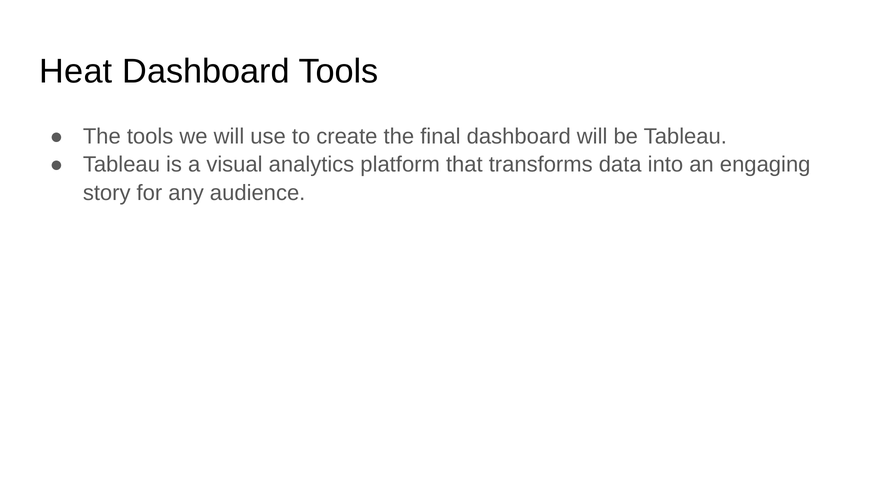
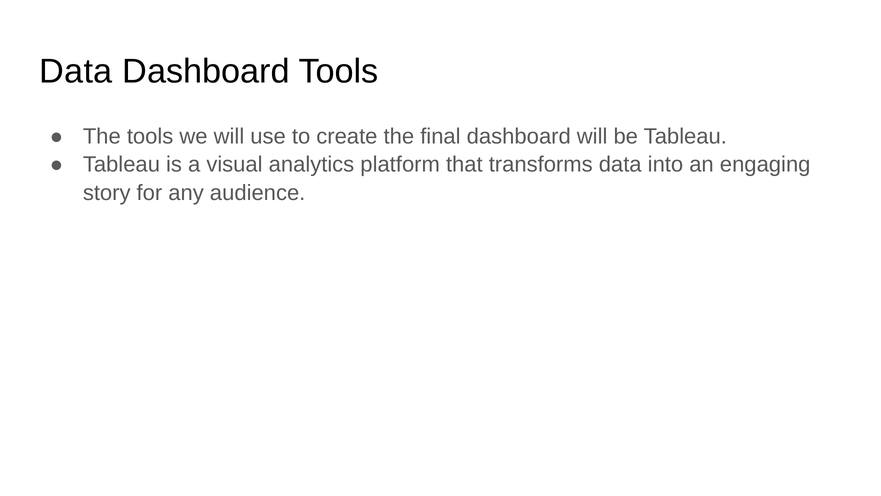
Heat at (76, 71): Heat -> Data
